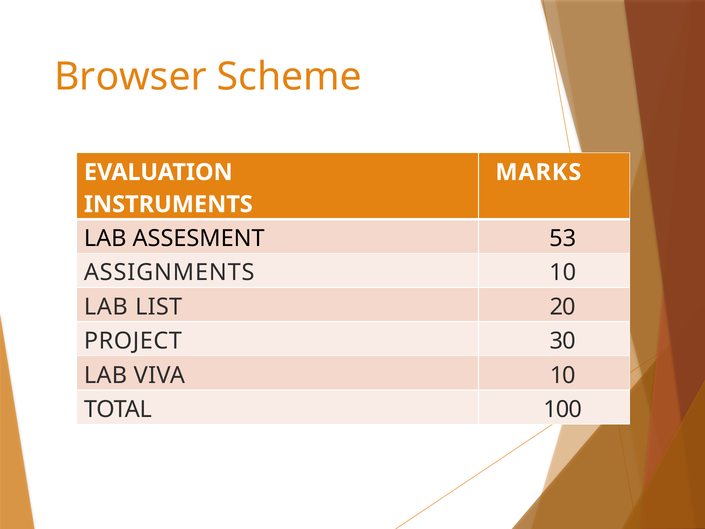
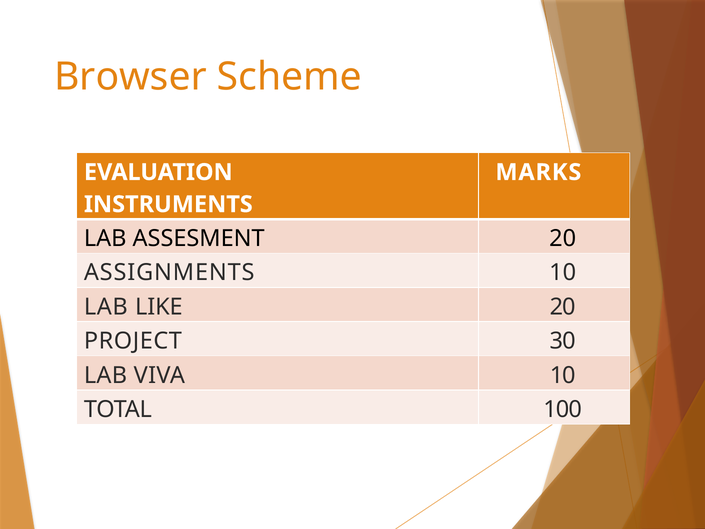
ASSESMENT 53: 53 -> 20
LIST: LIST -> LIKE
